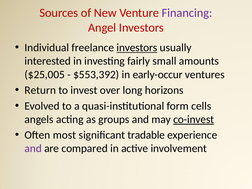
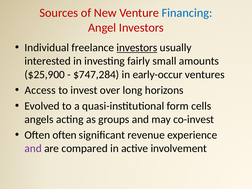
Financing colour: purple -> blue
$25,005: $25,005 -> $25,900
$553,392: $553,392 -> $747,284
Return: Return -> Access
co-invest underline: present -> none
Often most: most -> often
tradable: tradable -> revenue
